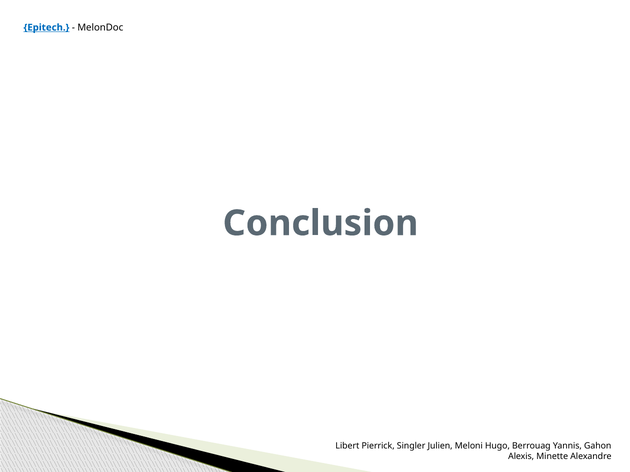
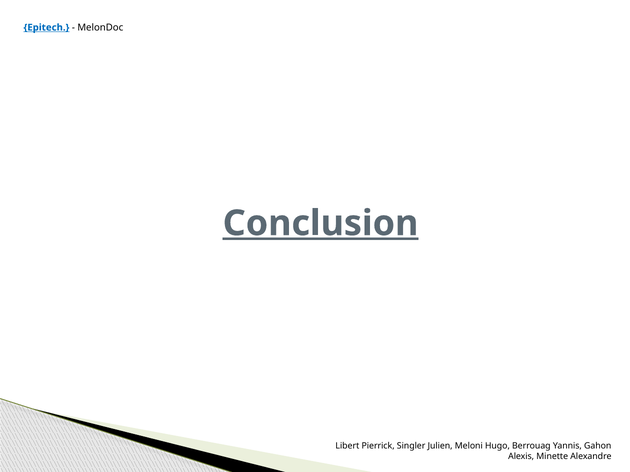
Conclusion underline: none -> present
